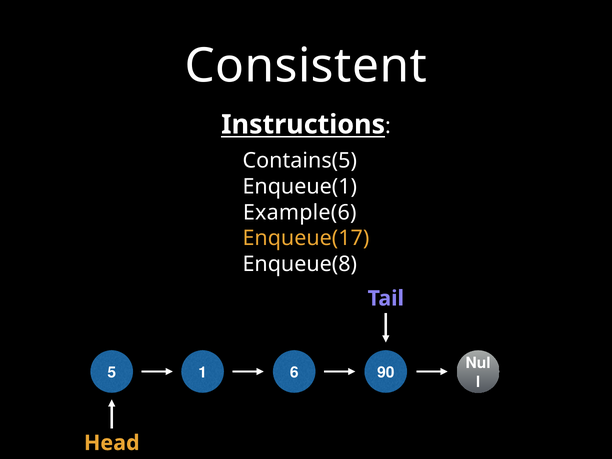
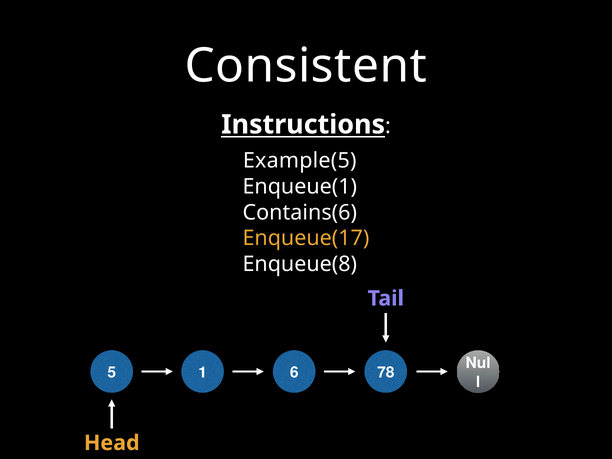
Contains(5: Contains(5 -> Example(5
Example(6: Example(6 -> Contains(6
90: 90 -> 78
